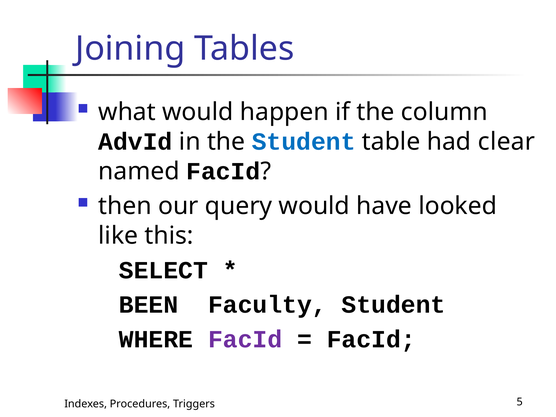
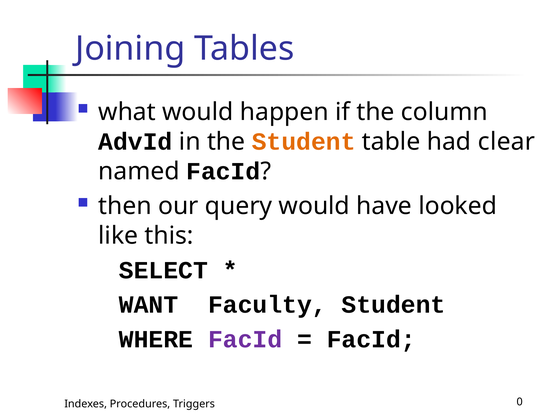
Student at (304, 142) colour: blue -> orange
BEEN: BEEN -> WANT
5: 5 -> 0
